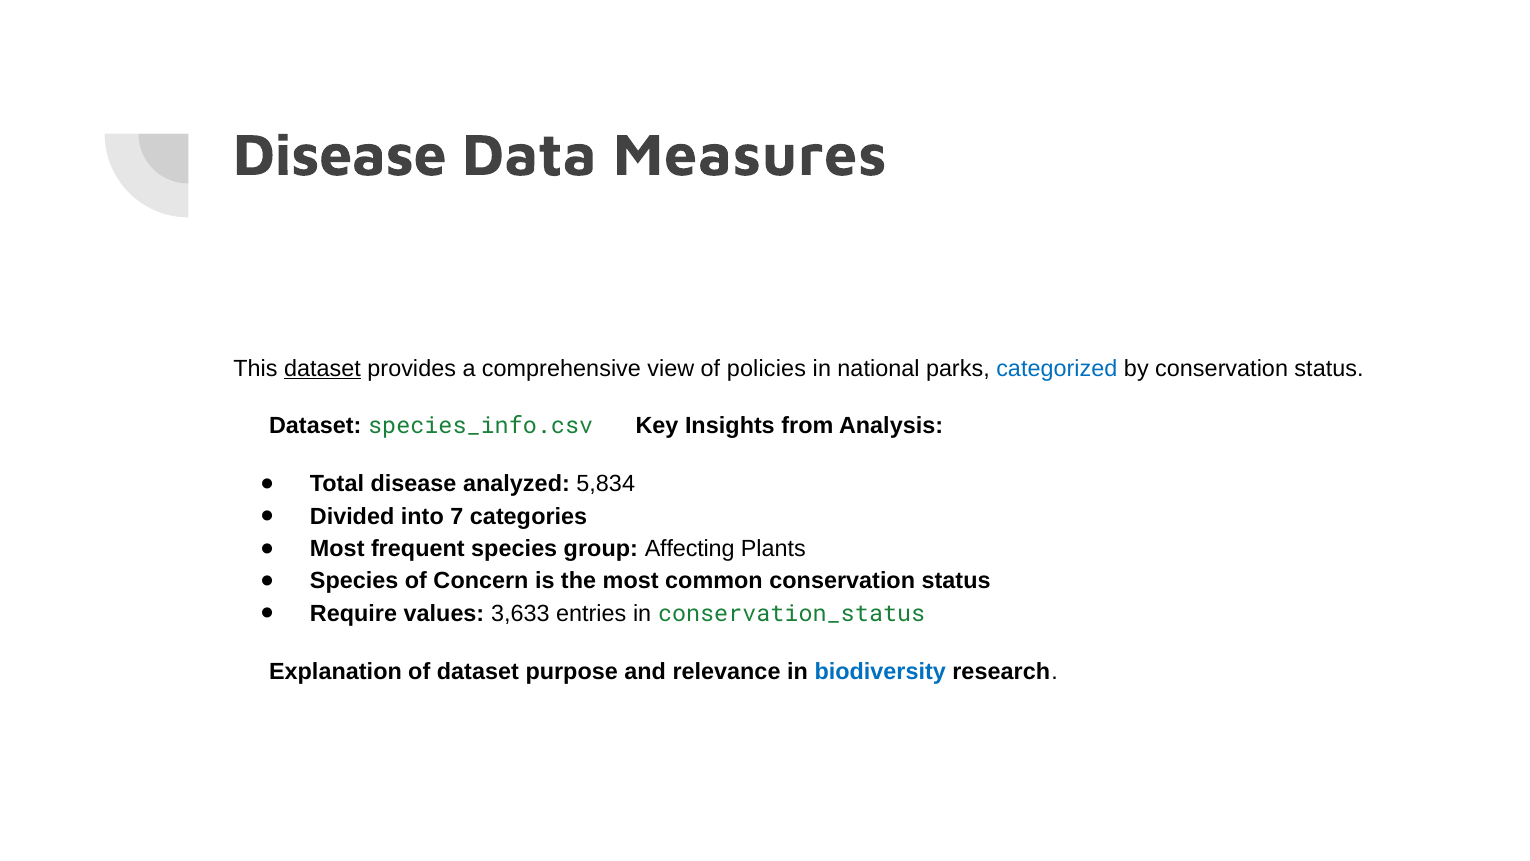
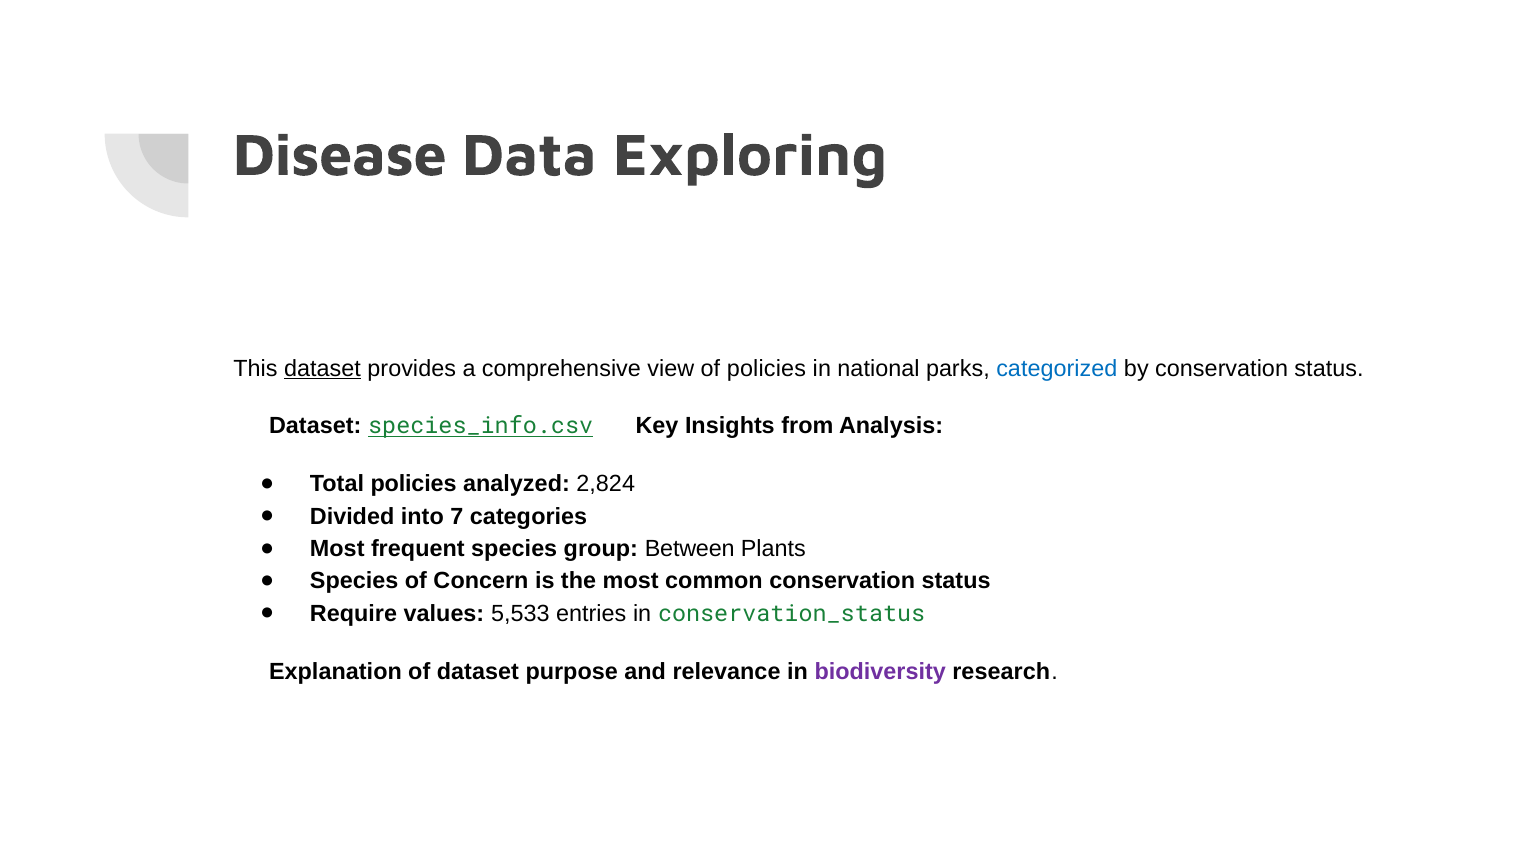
Measures: Measures -> Exploring
species_info.csv underline: none -> present
Total disease: disease -> policies
5,834: 5,834 -> 2,824
Affecting: Affecting -> Between
3,633: 3,633 -> 5,533
biodiversity colour: blue -> purple
